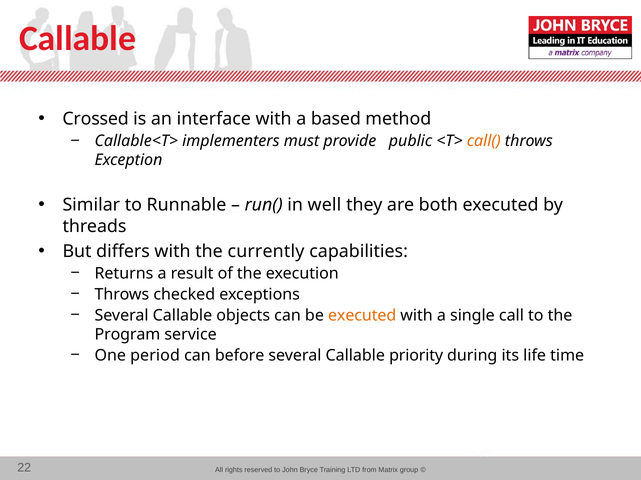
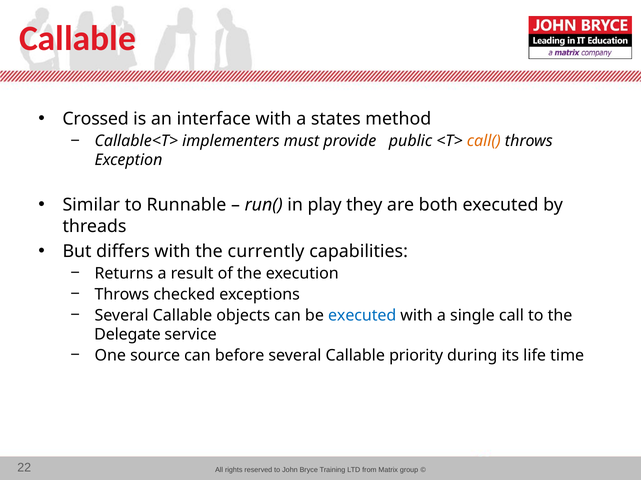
based: based -> states
well: well -> play
executed at (362, 316) colour: orange -> blue
Program: Program -> Delegate
period: period -> source
